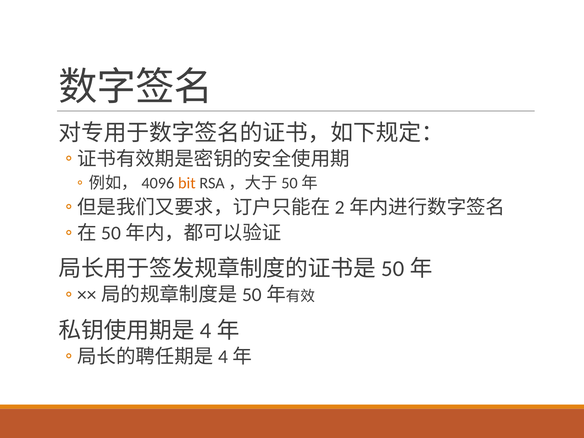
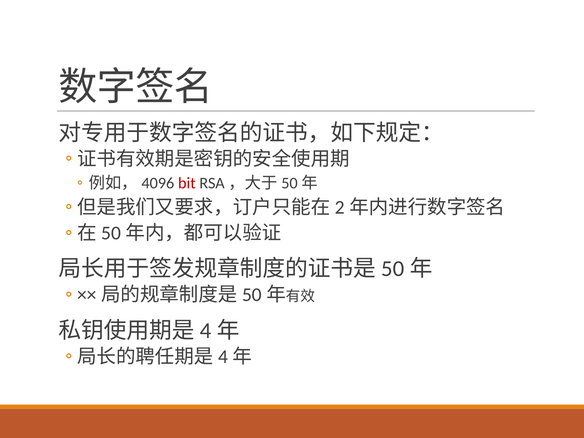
bit colour: orange -> red
